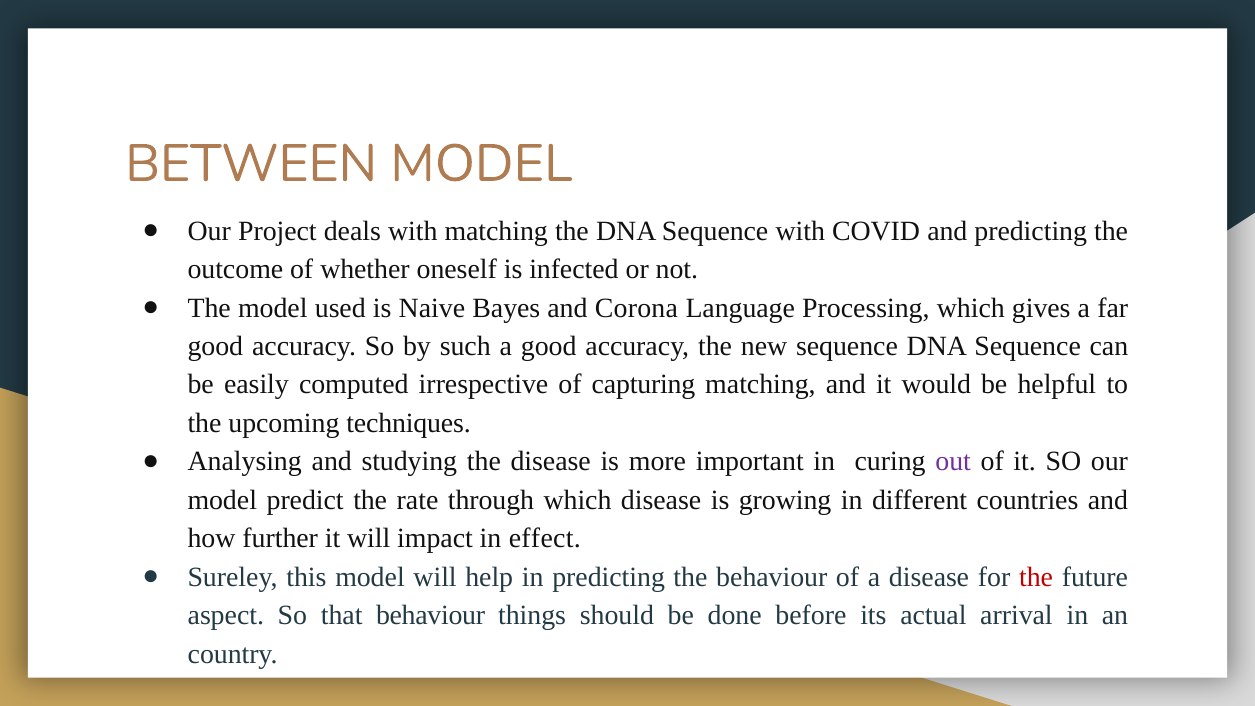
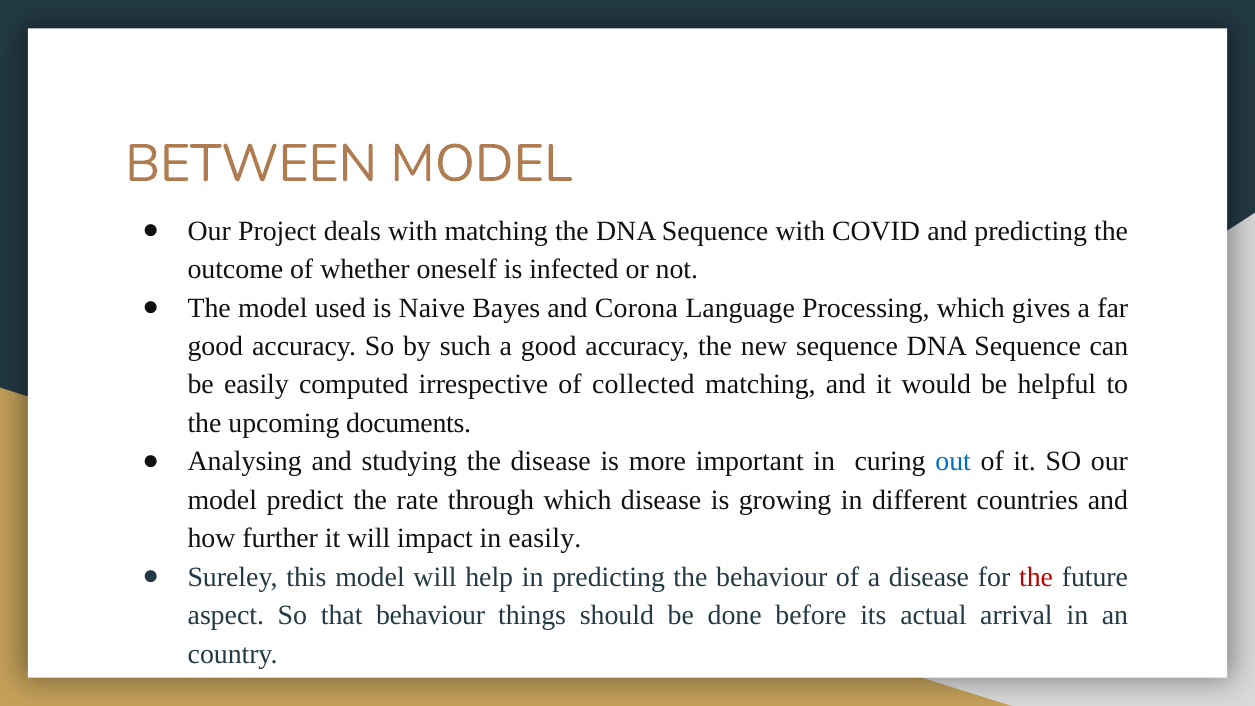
capturing: capturing -> collected
techniques: techniques -> documents
out colour: purple -> blue
in effect: effect -> easily
